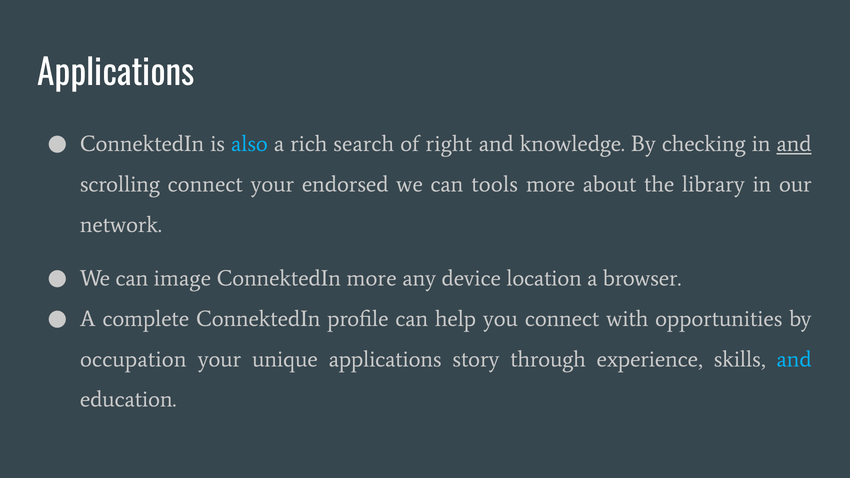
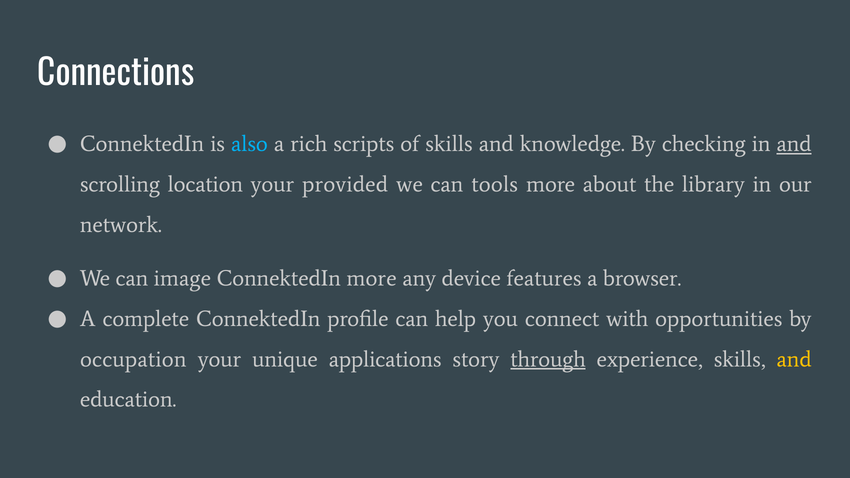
Applications at (116, 74): Applications -> Connections
search: search -> scripts
of right: right -> skills
scrolling connect: connect -> location
endorsed: endorsed -> provided
location: location -> features
through underline: none -> present
and at (794, 359) colour: light blue -> yellow
